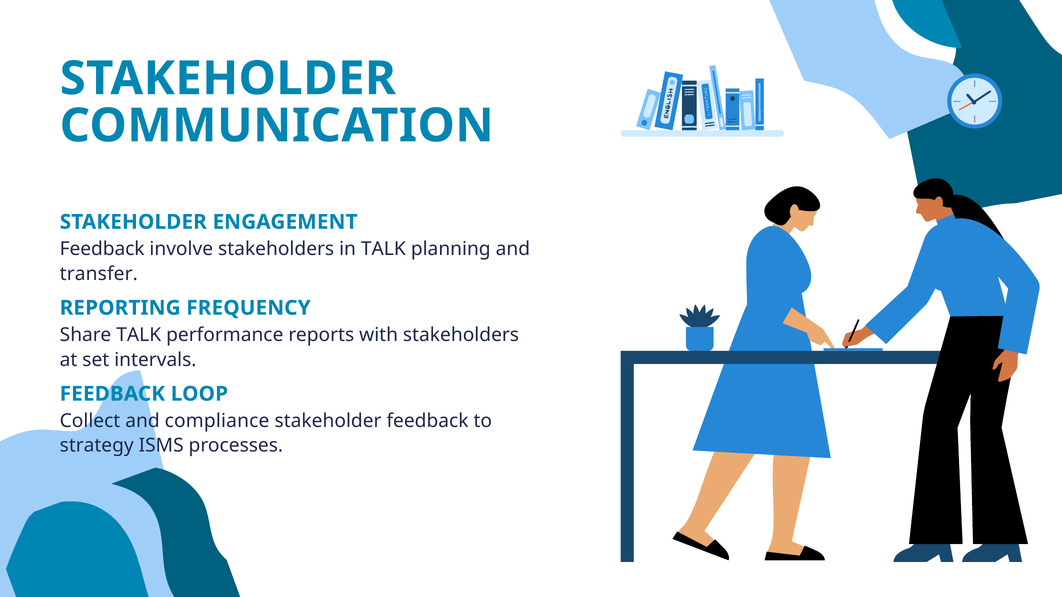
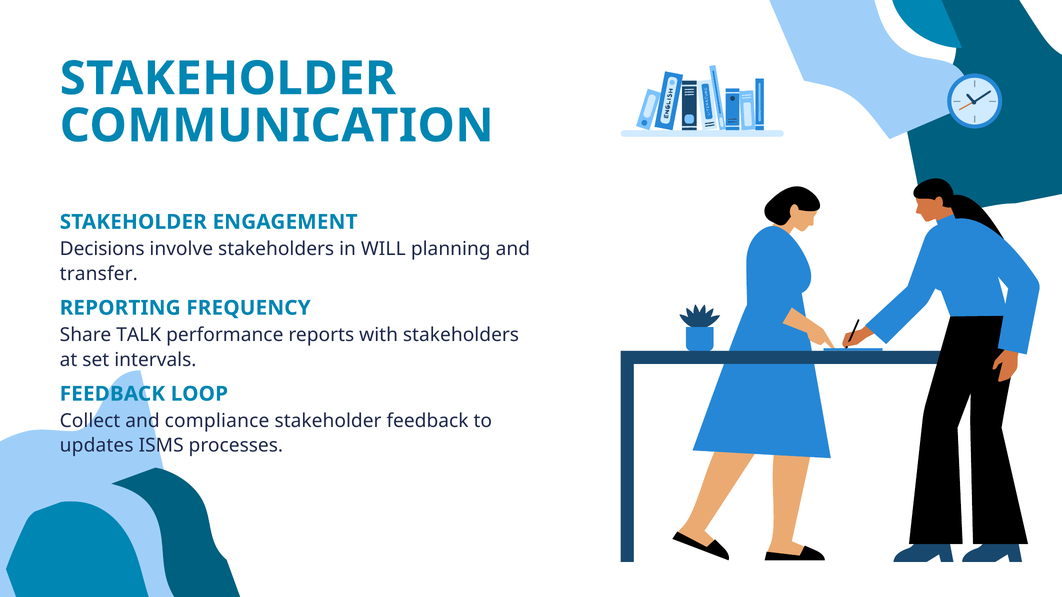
Feedback at (102, 249): Feedback -> Decisions
in TALK: TALK -> WILL
strategy: strategy -> updates
